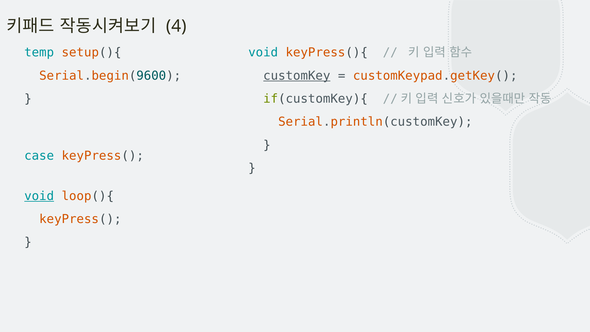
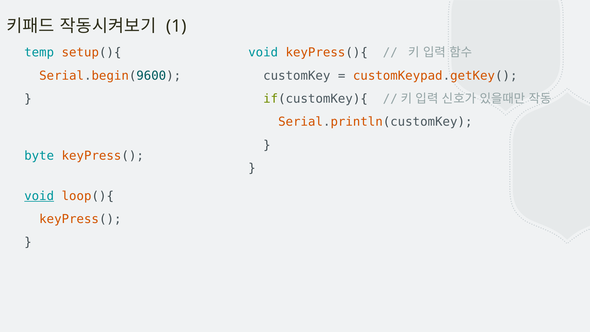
4: 4 -> 1
customKey underline: present -> none
case: case -> byte
